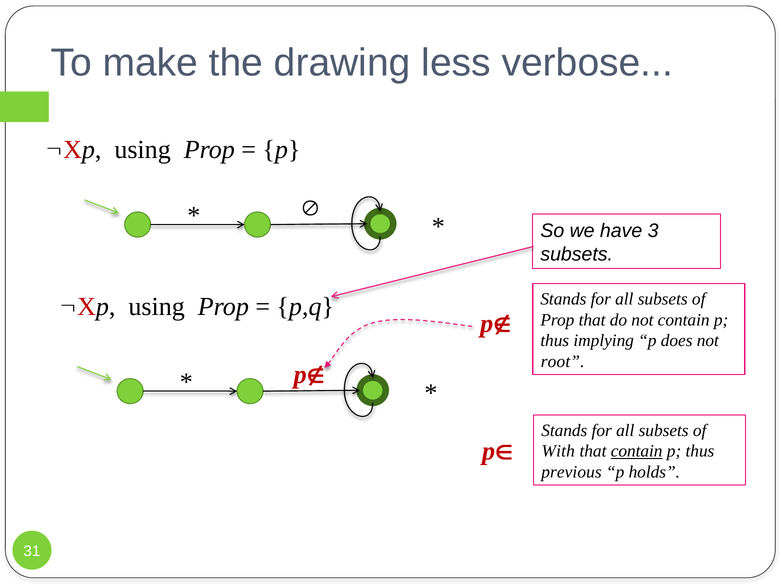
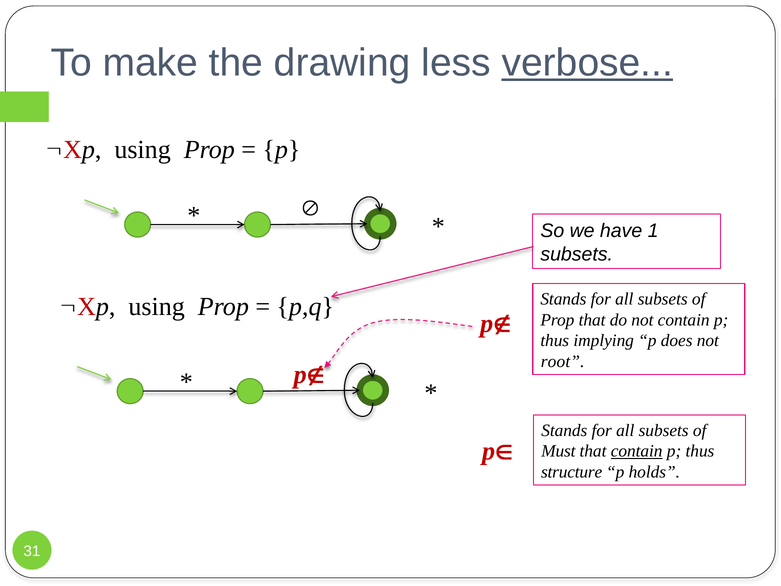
verbose underline: none -> present
3: 3 -> 1
With: With -> Must
previous: previous -> structure
